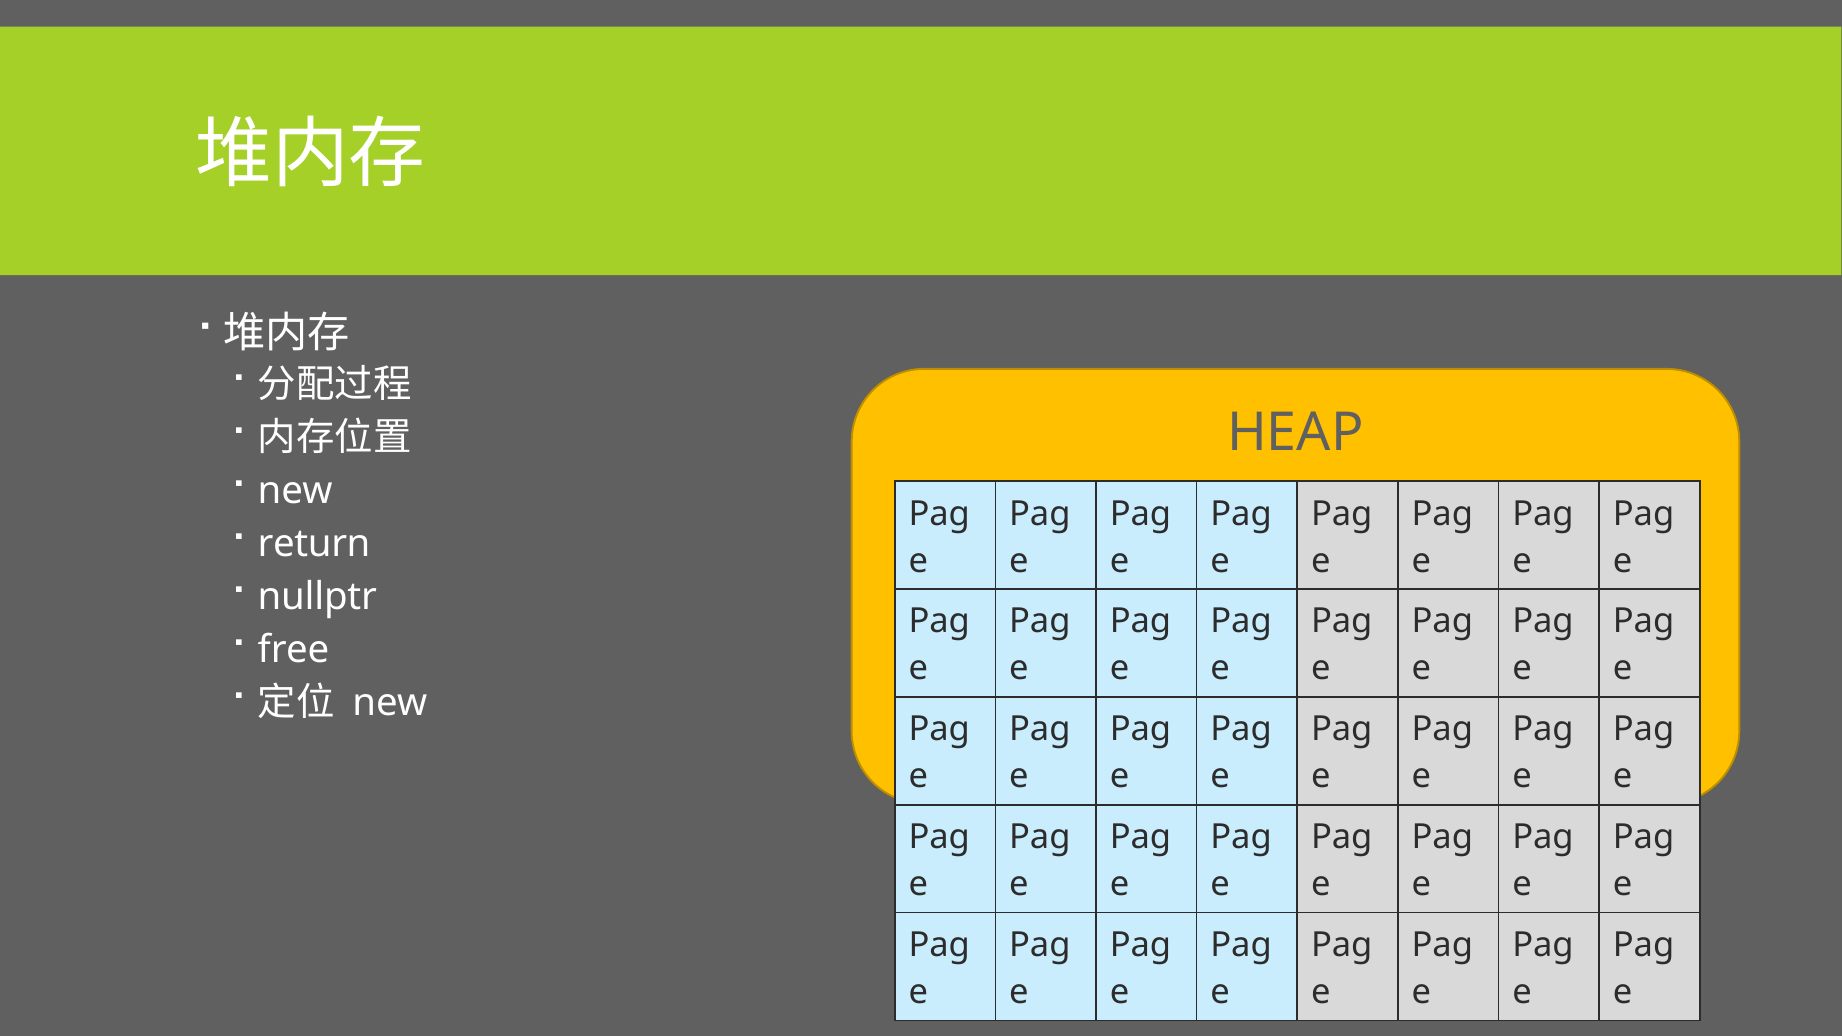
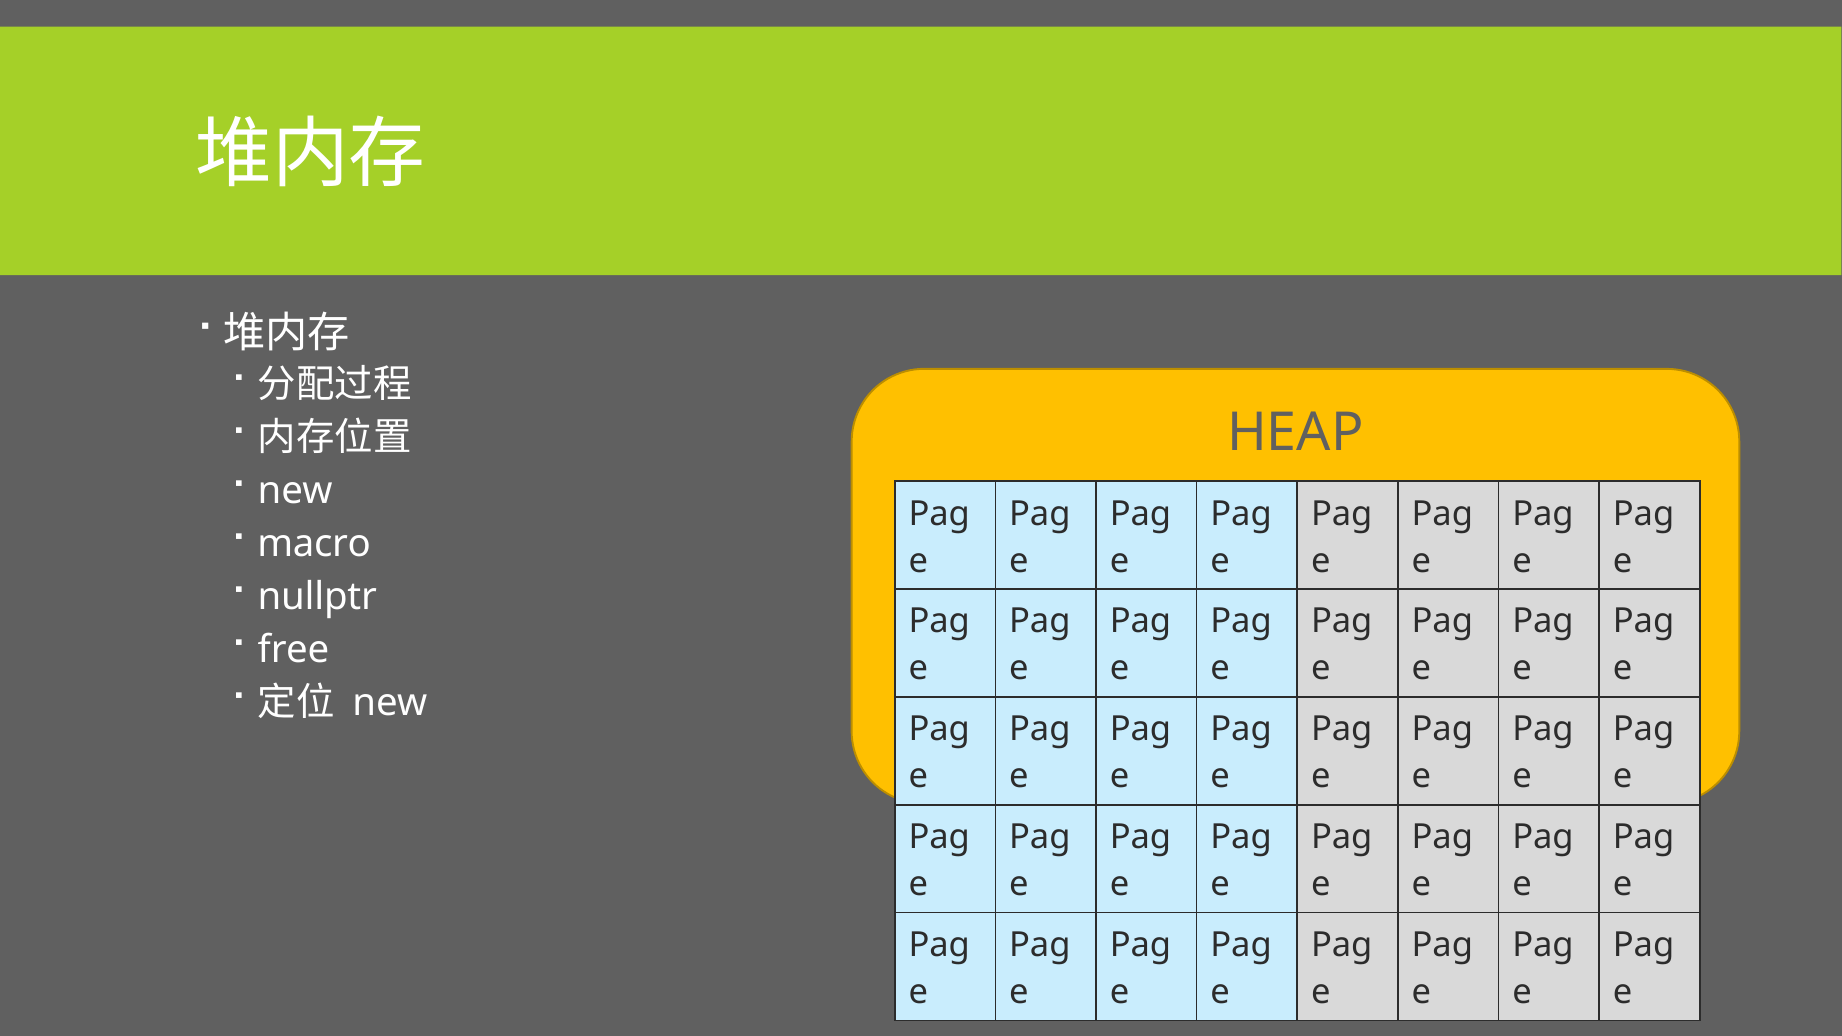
return: return -> macro
